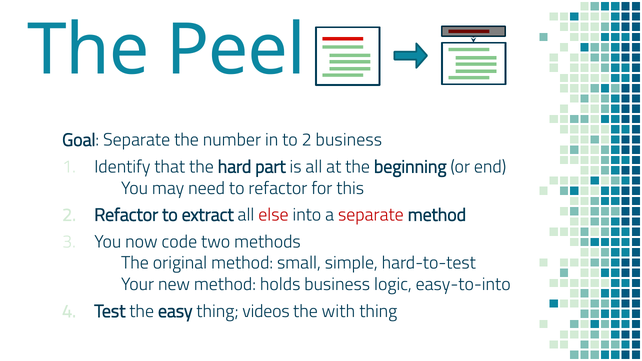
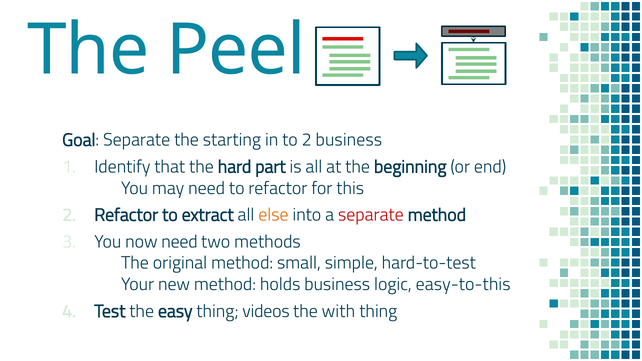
number: number -> starting
else colour: red -> orange
now code: code -> need
easy-to-into: easy-to-into -> easy-to-this
